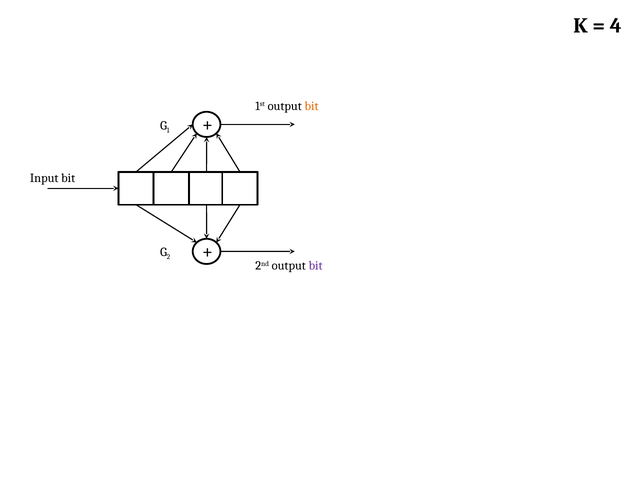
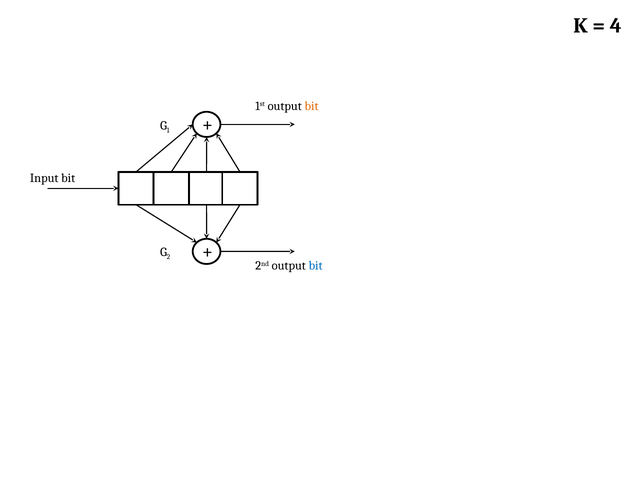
bit at (316, 266) colour: purple -> blue
